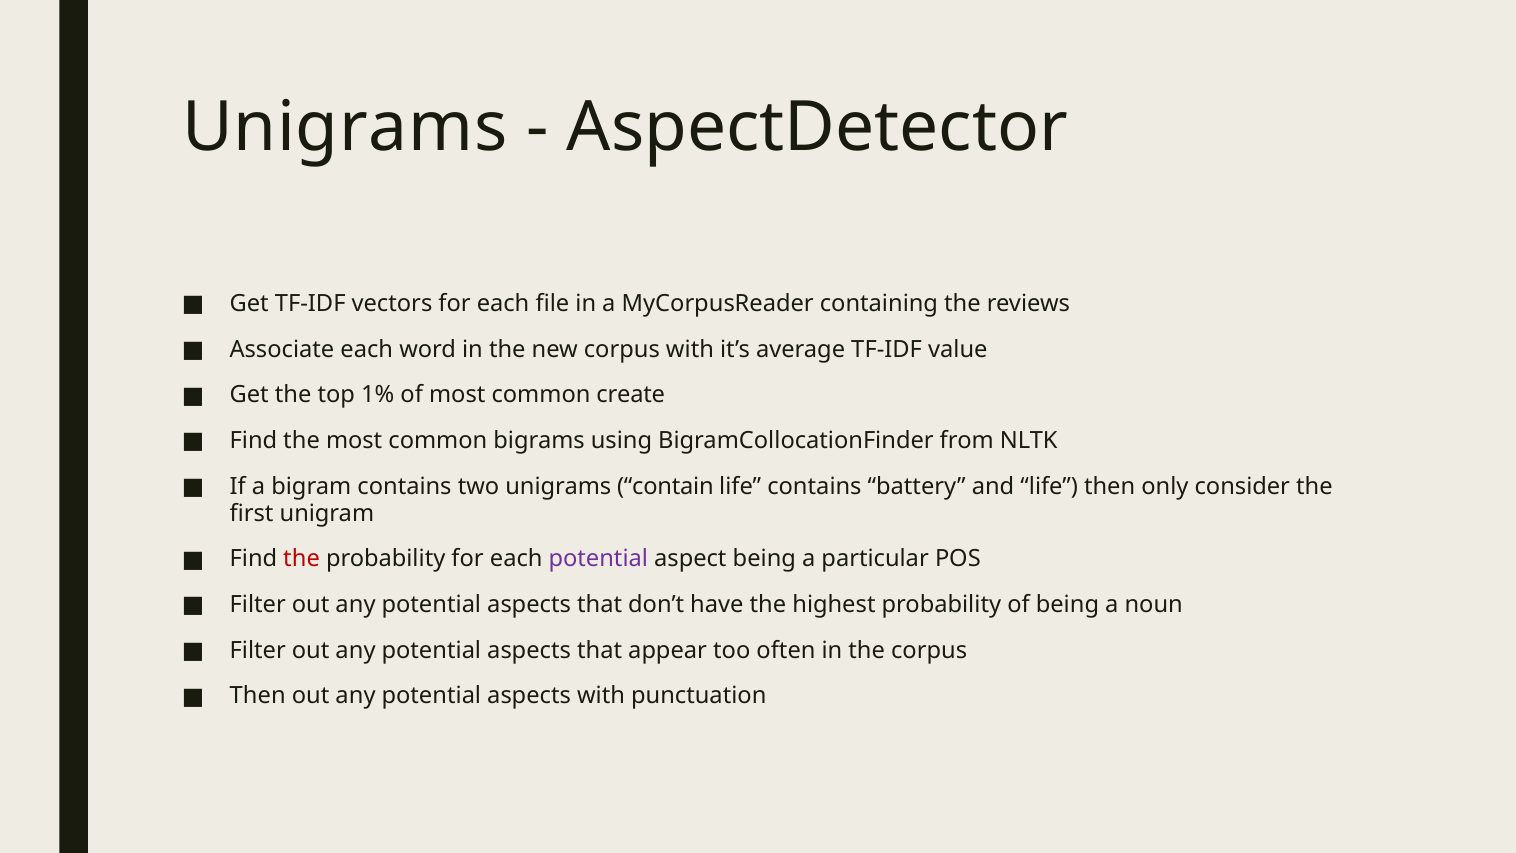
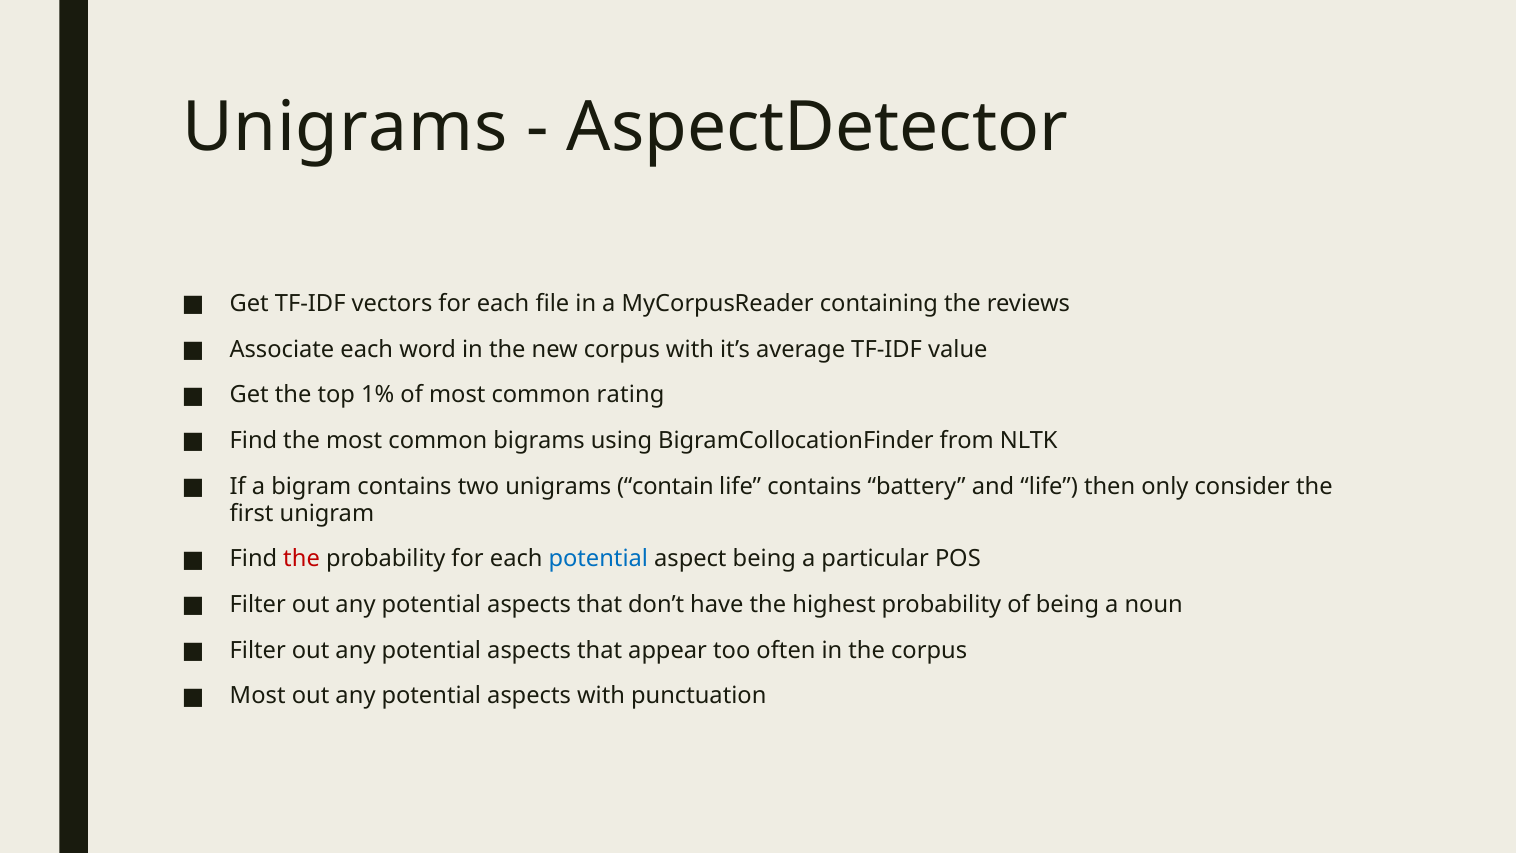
create: create -> rating
potential at (598, 559) colour: purple -> blue
Then at (258, 696): Then -> Most
